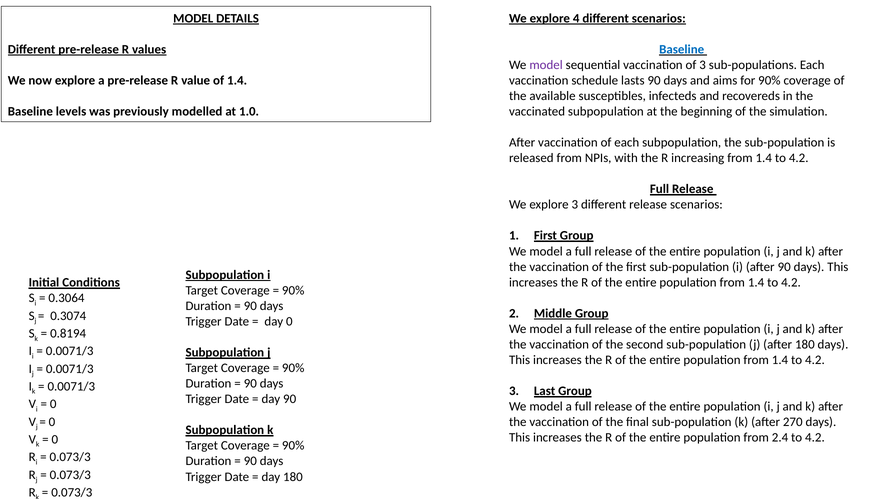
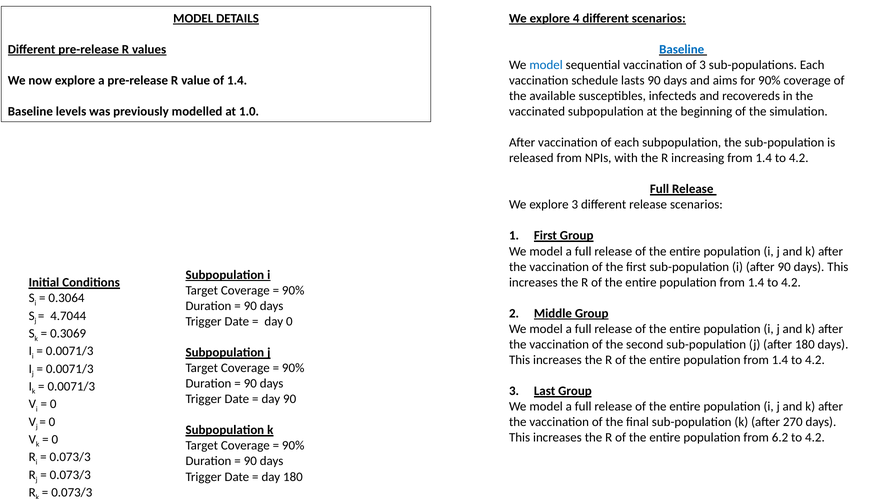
model at (546, 65) colour: purple -> blue
0.3074: 0.3074 -> 4.7044
0.8194: 0.8194 -> 0.3069
2.4: 2.4 -> 6.2
